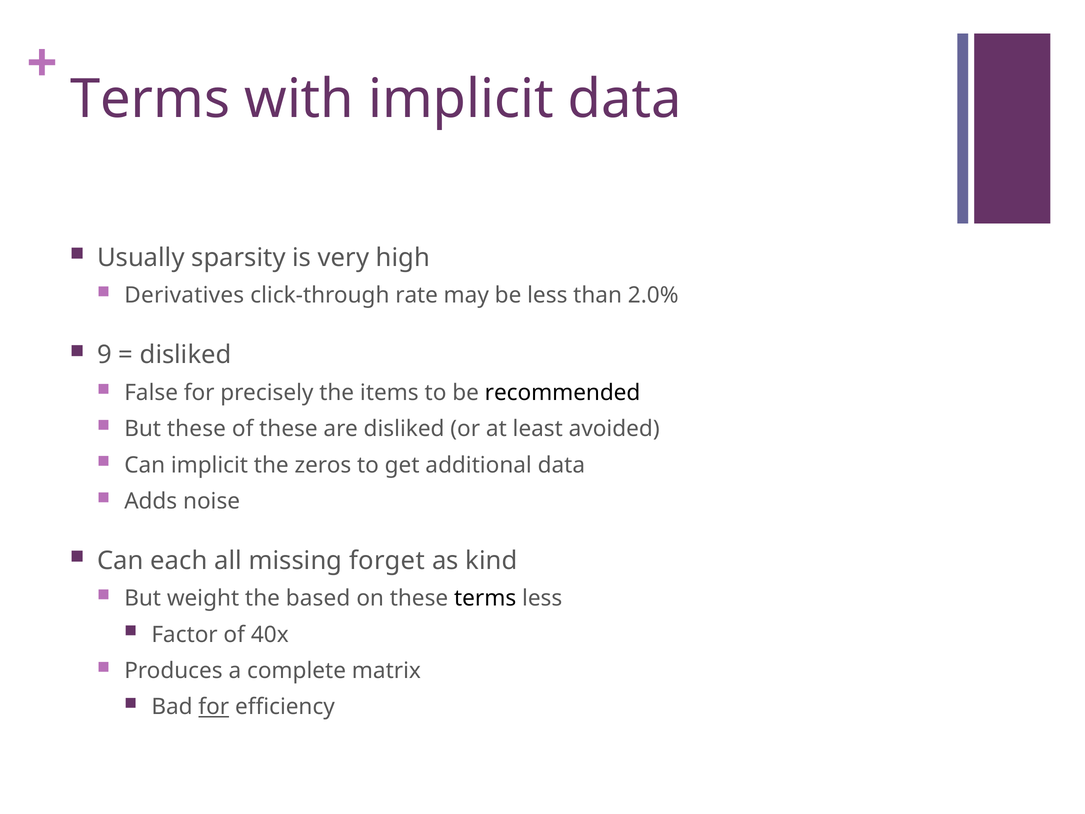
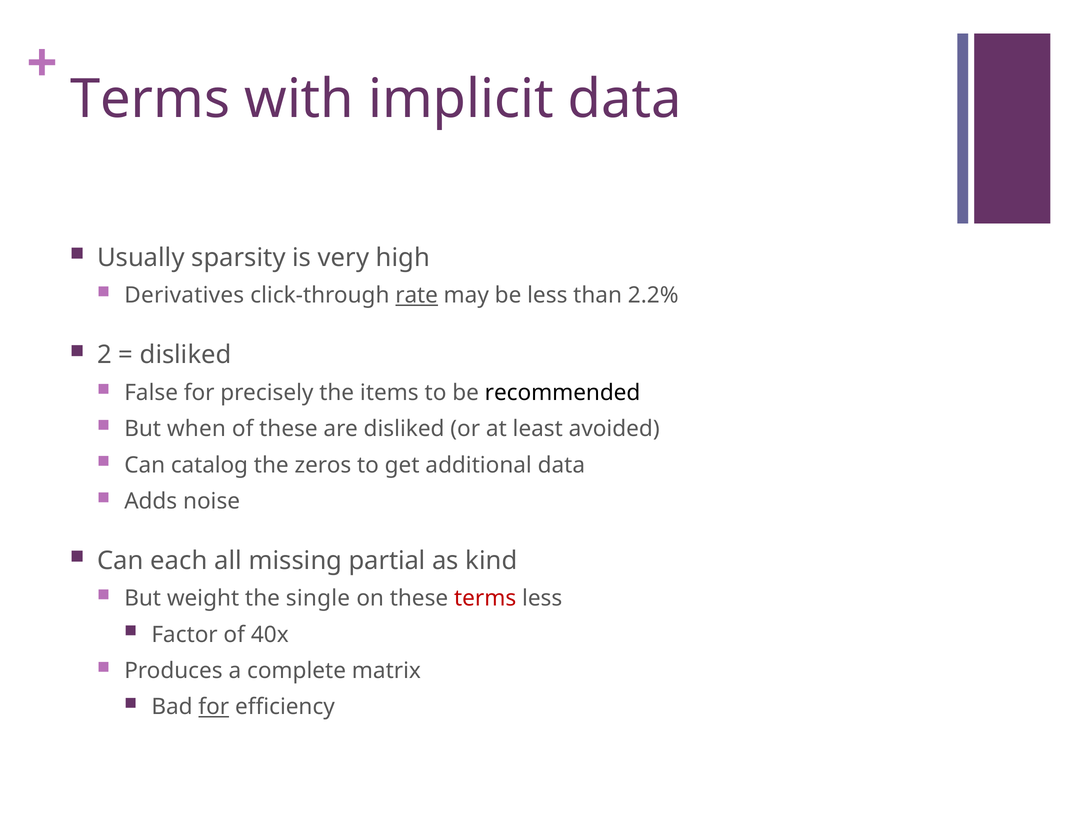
rate underline: none -> present
2.0%: 2.0% -> 2.2%
9: 9 -> 2
But these: these -> when
Can implicit: implicit -> catalog
forget: forget -> partial
based: based -> single
terms at (485, 598) colour: black -> red
